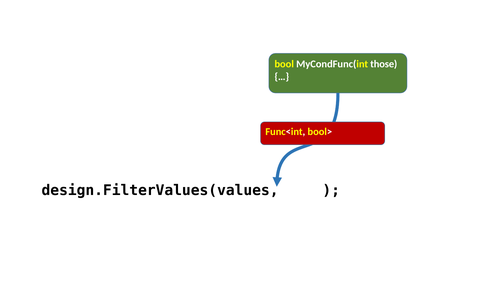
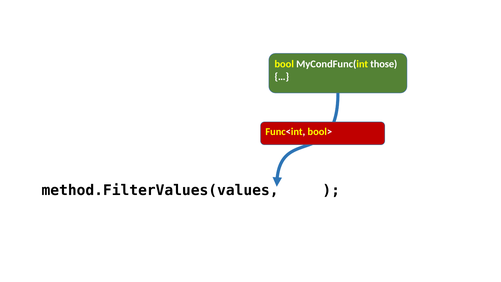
design.FilterValues(values: design.FilterValues(values -> method.FilterValues(values
